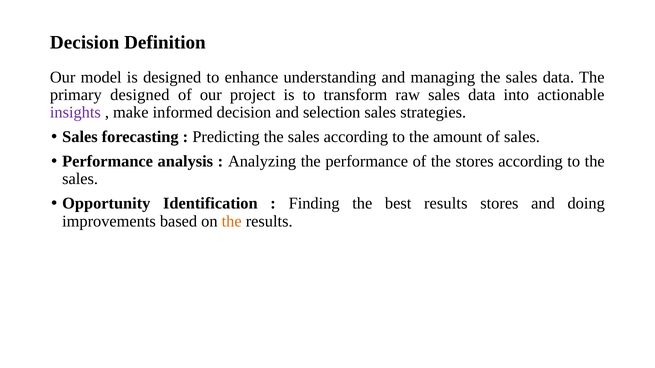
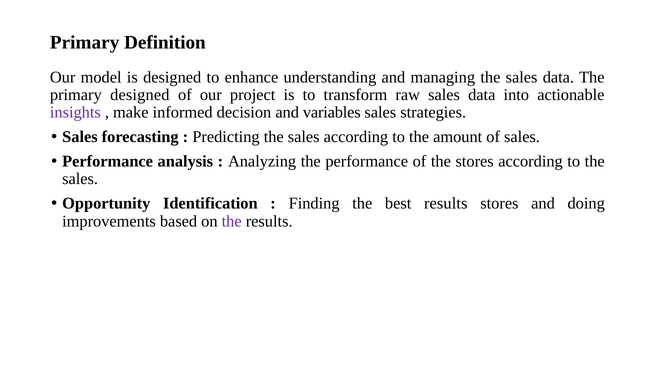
Decision at (85, 43): Decision -> Primary
selection: selection -> variables
the at (232, 221) colour: orange -> purple
